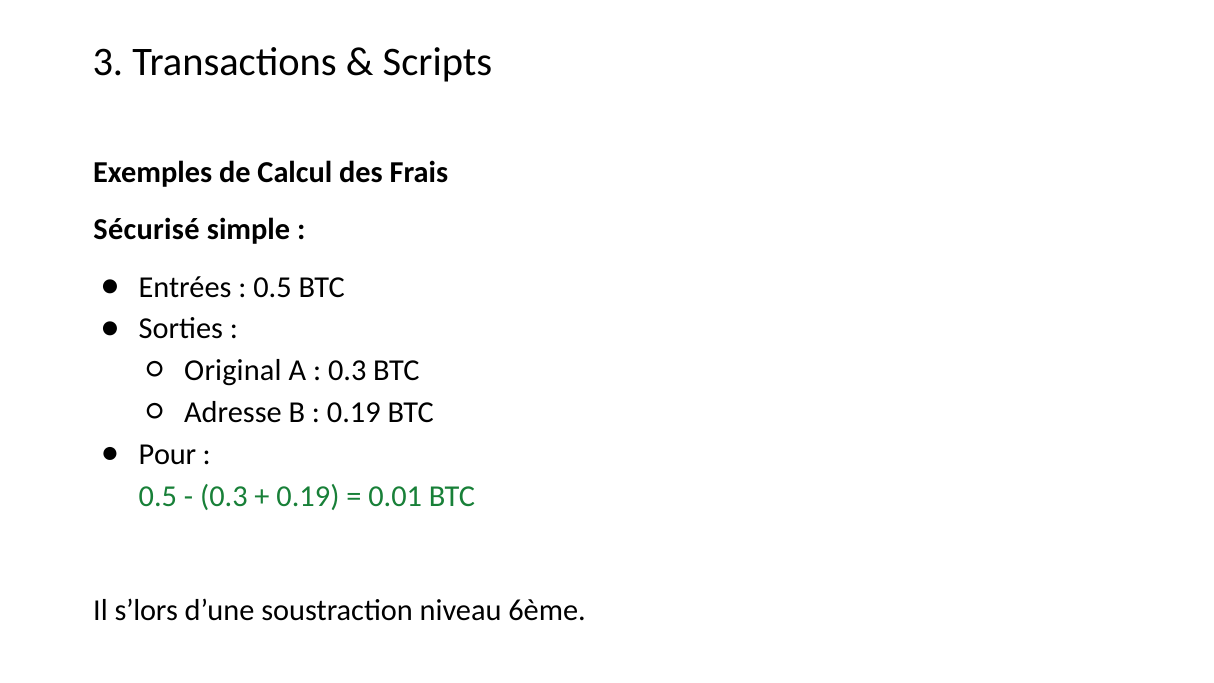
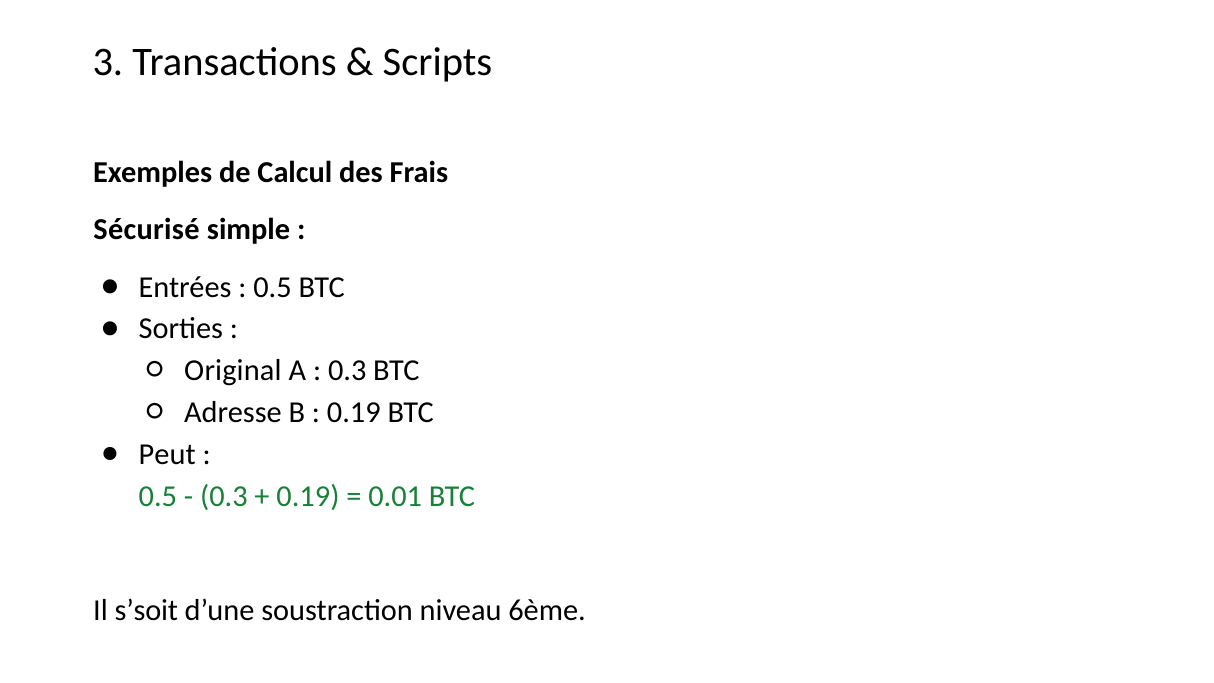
Pour: Pour -> Peut
s’lors: s’lors -> s’soit
